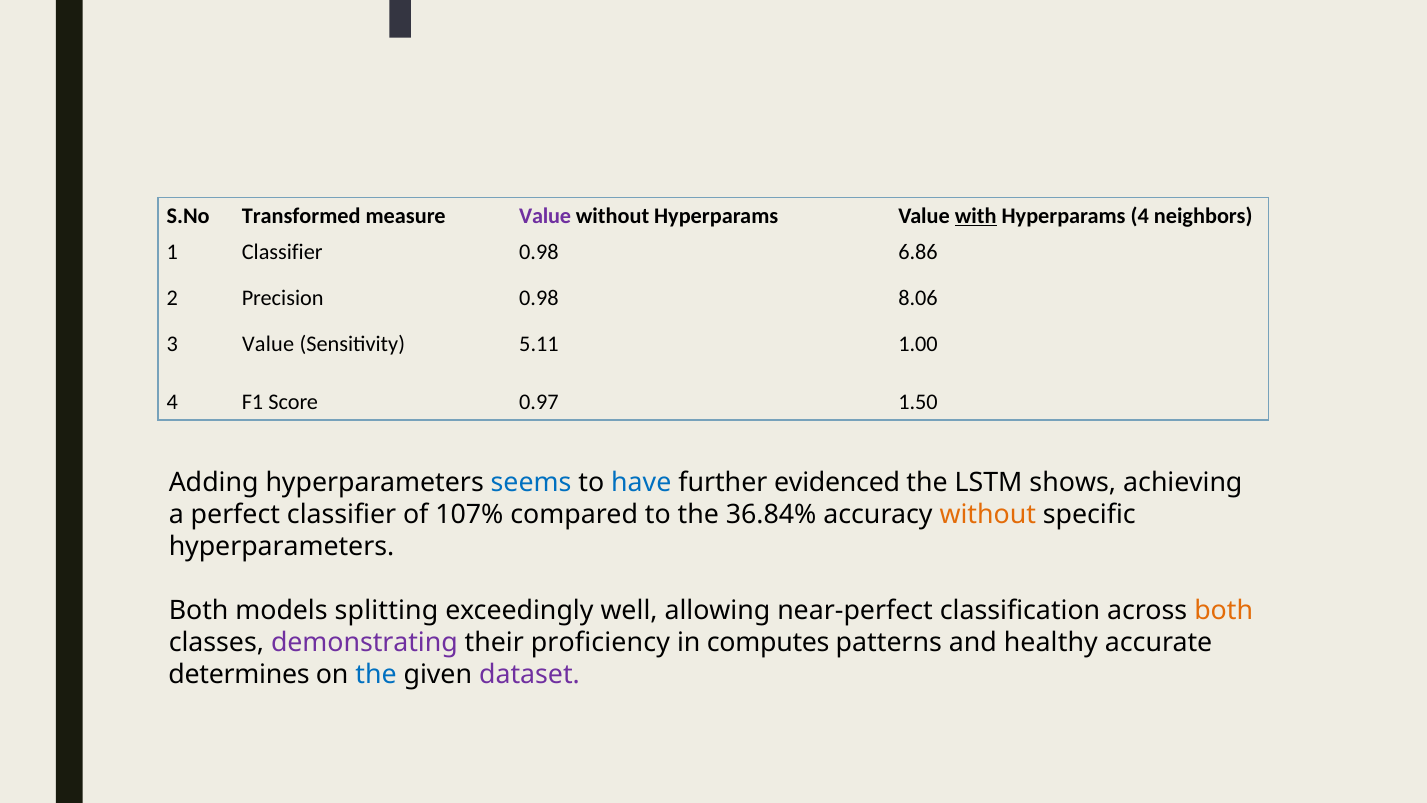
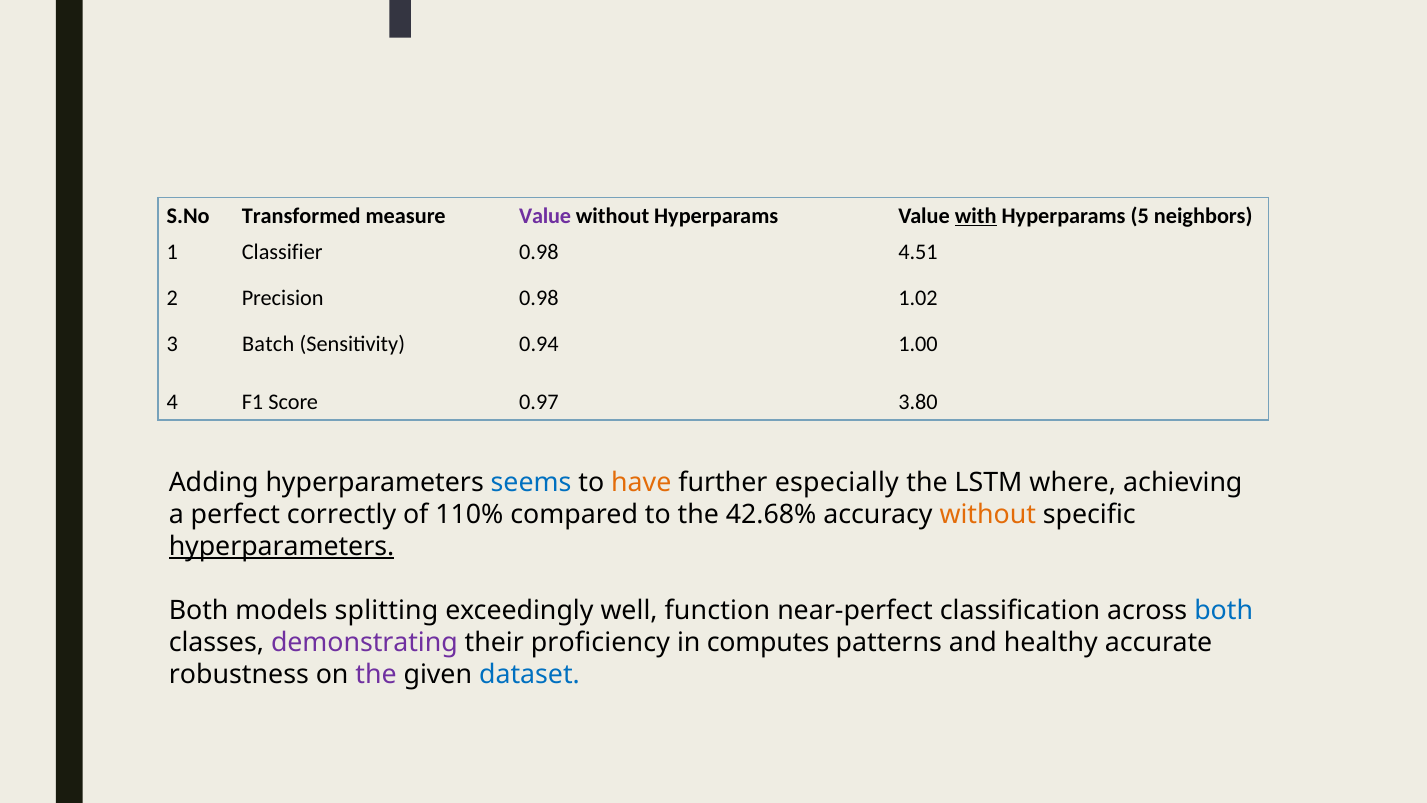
Hyperparams 4: 4 -> 5
6.86: 6.86 -> 4.51
8.06: 8.06 -> 1.02
Value at (268, 344): Value -> Batch
5.11: 5.11 -> 0.94
1.50: 1.50 -> 3.80
have colour: blue -> orange
evidenced: evidenced -> especially
shows: shows -> where
perfect classifier: classifier -> correctly
107%: 107% -> 110%
36.84%: 36.84% -> 42.68%
hyperparameters at (281, 546) underline: none -> present
allowing: allowing -> function
both at (1224, 611) colour: orange -> blue
determines: determines -> robustness
the at (376, 675) colour: blue -> purple
dataset colour: purple -> blue
